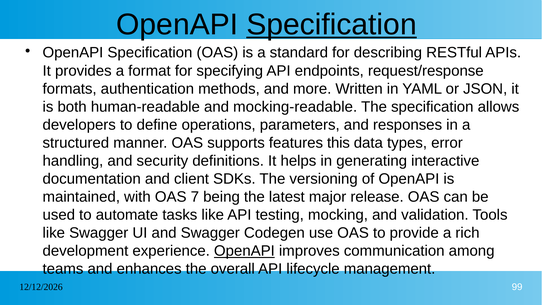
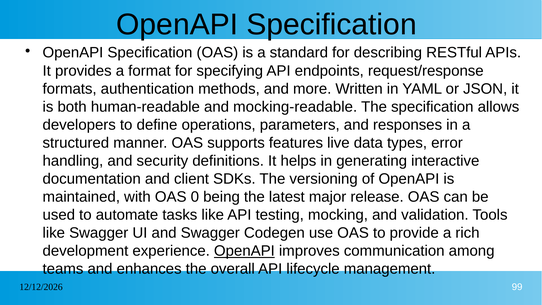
Specification at (332, 25) underline: present -> none
this: this -> live
7: 7 -> 0
